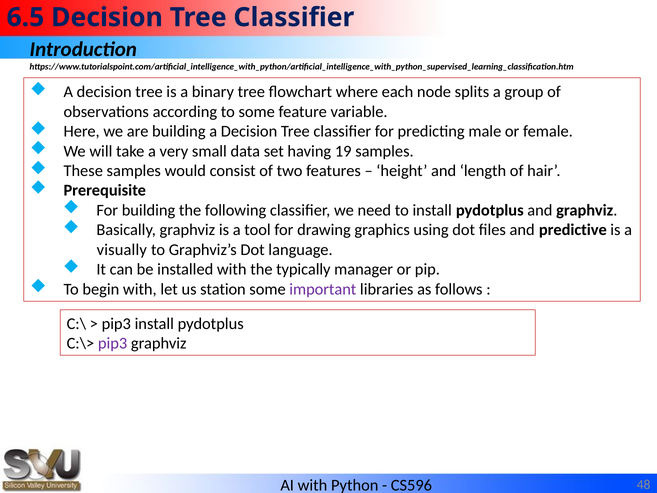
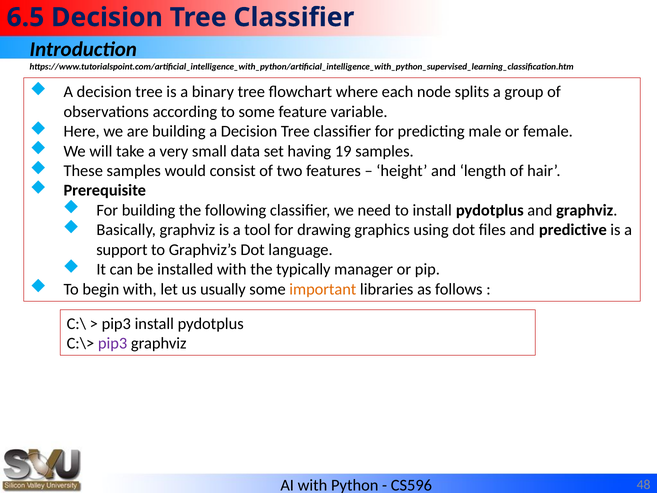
visually: visually -> support
station: station -> usually
important colour: purple -> orange
